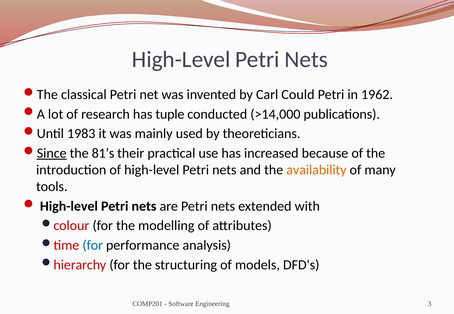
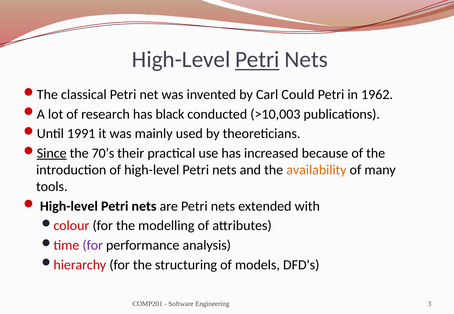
Petri at (257, 60) underline: none -> present
tuple: tuple -> black
>14,000: >14,000 -> >10,003
1983: 1983 -> 1991
81’s: 81’s -> 70’s
for at (93, 245) colour: blue -> purple
